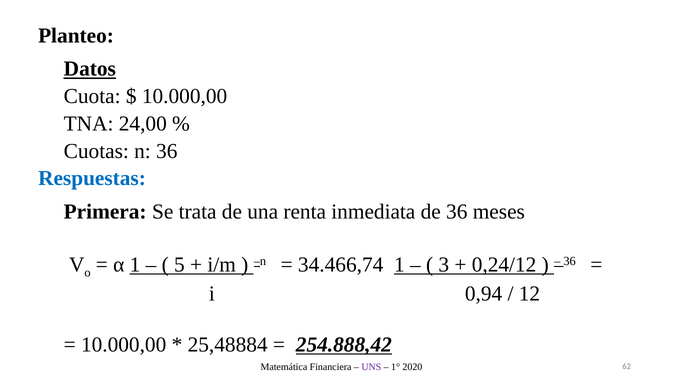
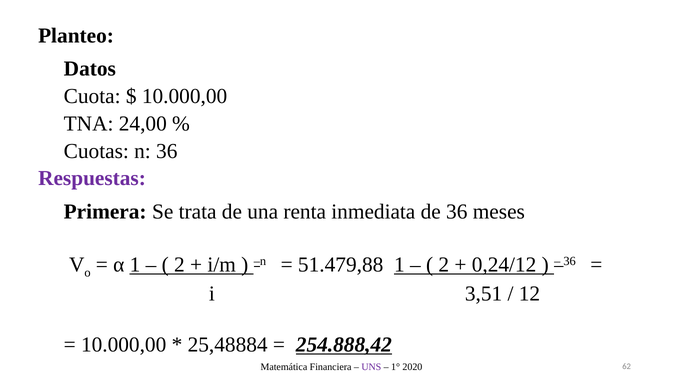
Datos underline: present -> none
Respuestas colour: blue -> purple
5 at (179, 265): 5 -> 2
34.466,74: 34.466,74 -> 51.479,88
3 at (444, 265): 3 -> 2
0,94: 0,94 -> 3,51
